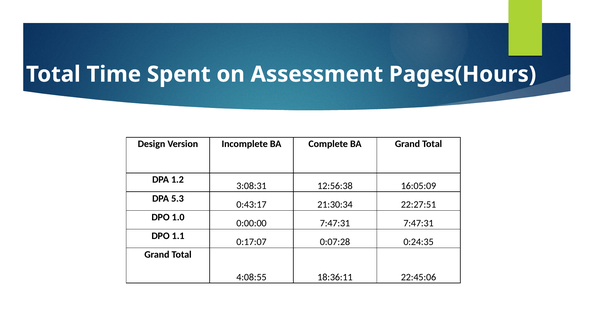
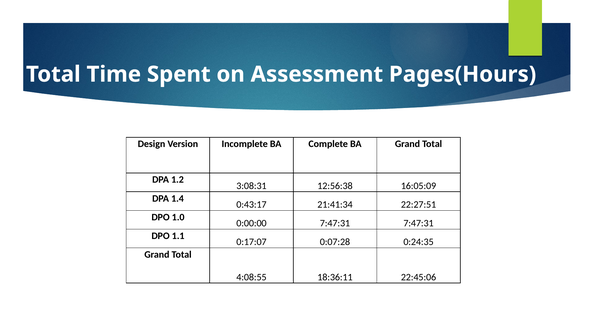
5.3: 5.3 -> 1.4
21:30:34: 21:30:34 -> 21:41:34
